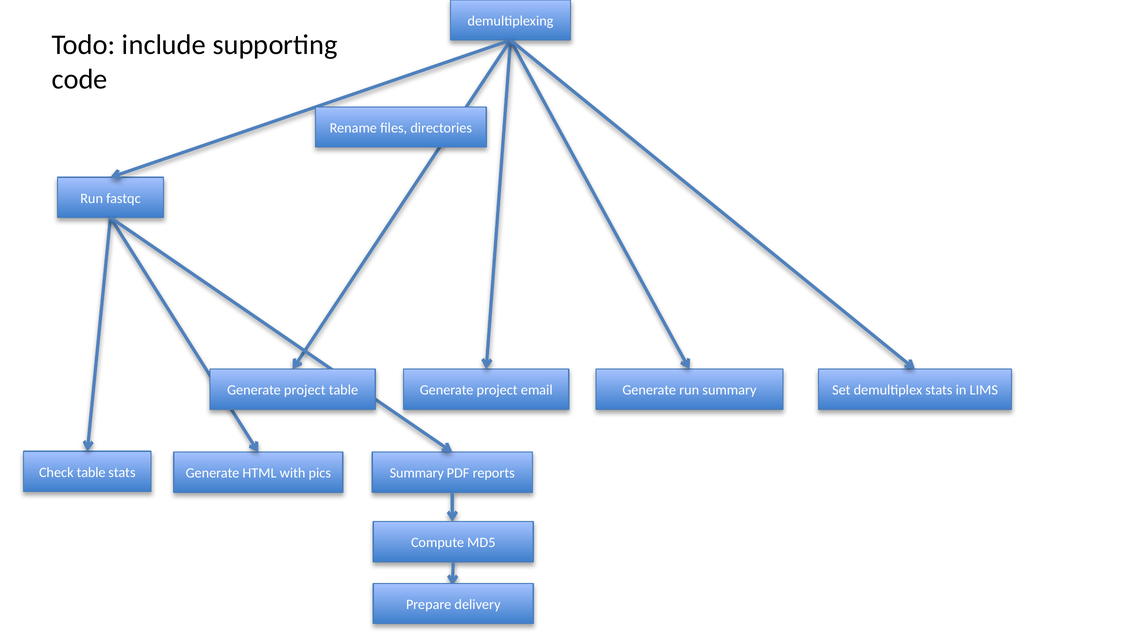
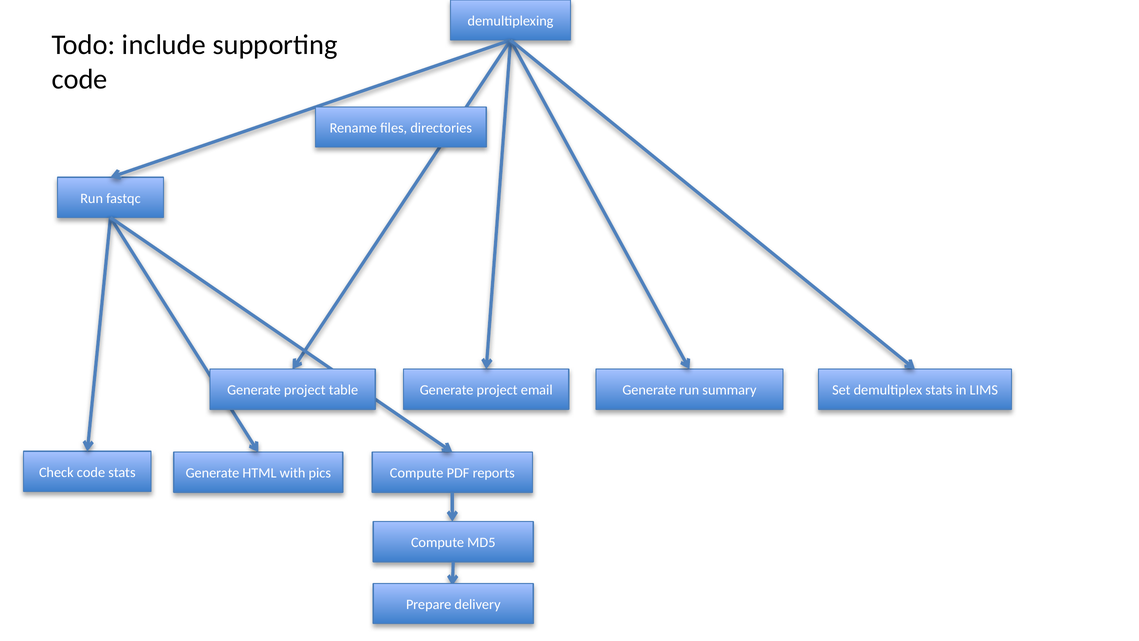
Check table: table -> code
Summary at (417, 473): Summary -> Compute
